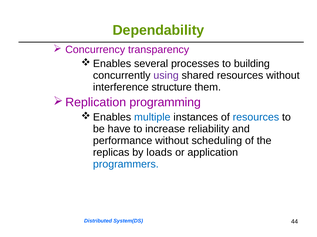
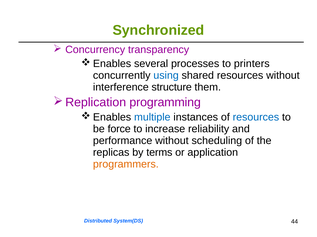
Dependability: Dependability -> Synchronized
building: building -> printers
using colour: purple -> blue
have: have -> force
loads: loads -> terms
programmers colour: blue -> orange
